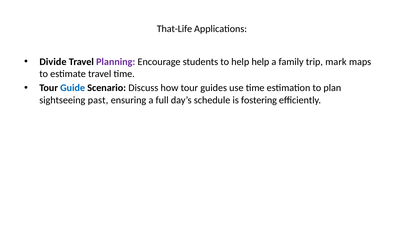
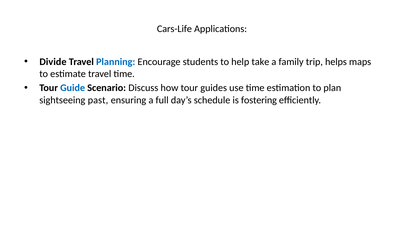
That-Life: That-Life -> Cars-Life
Planning colour: purple -> blue
help help: help -> take
mark: mark -> helps
